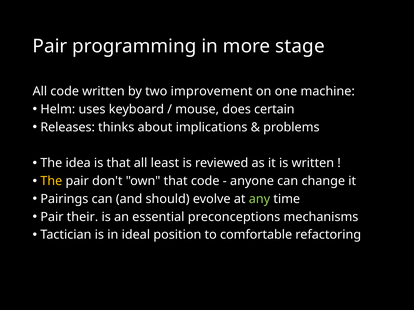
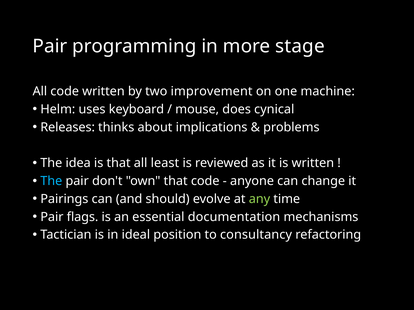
certain: certain -> cynical
The at (51, 181) colour: yellow -> light blue
their: their -> flags
preconceptions: preconceptions -> documentation
comfortable: comfortable -> consultancy
